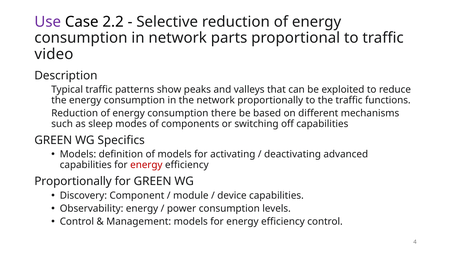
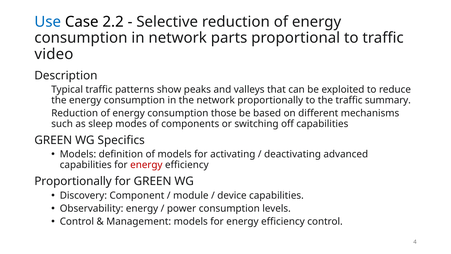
Use colour: purple -> blue
functions: functions -> summary
there: there -> those
